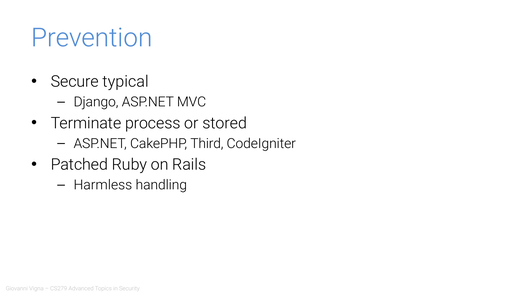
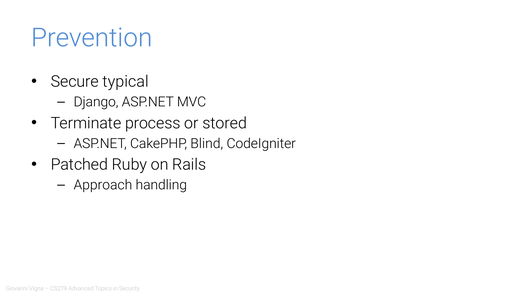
Third: Third -> Blind
Harmless: Harmless -> Approach
